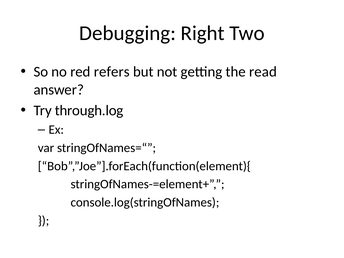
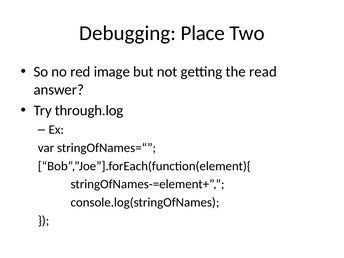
Right: Right -> Place
refers: refers -> image
